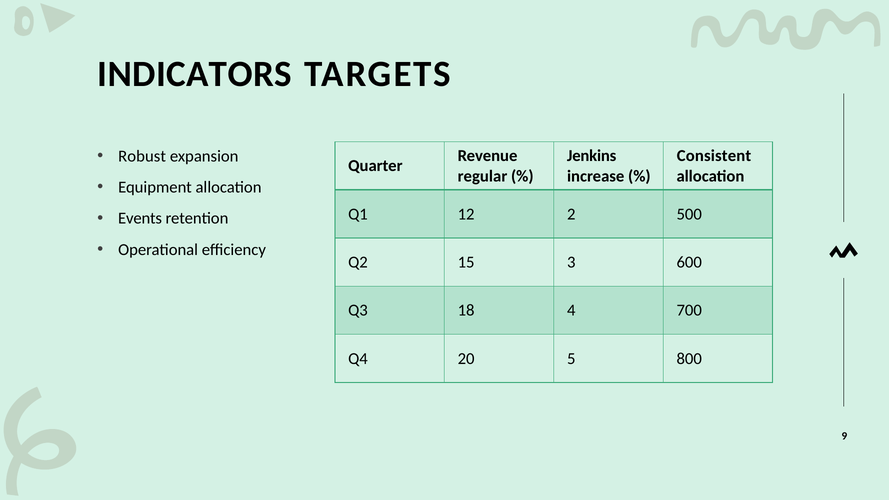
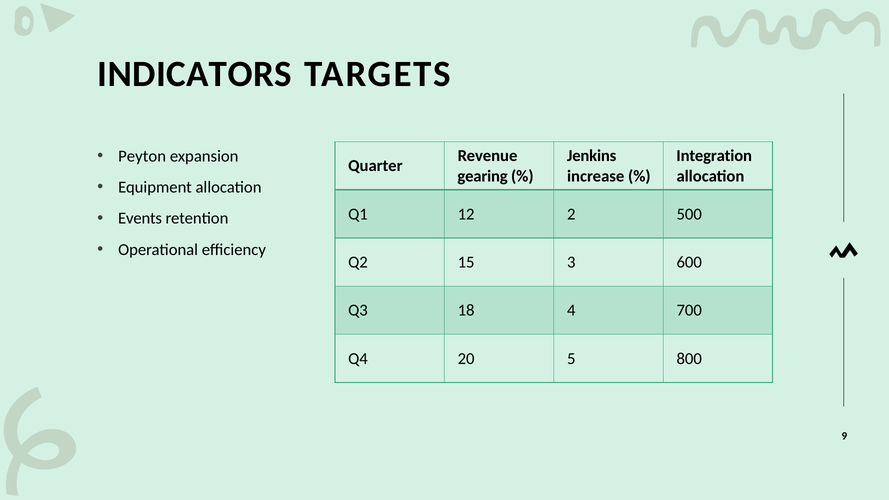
Robust: Robust -> Peyton
Consistent: Consistent -> Integration
regular: regular -> gearing
